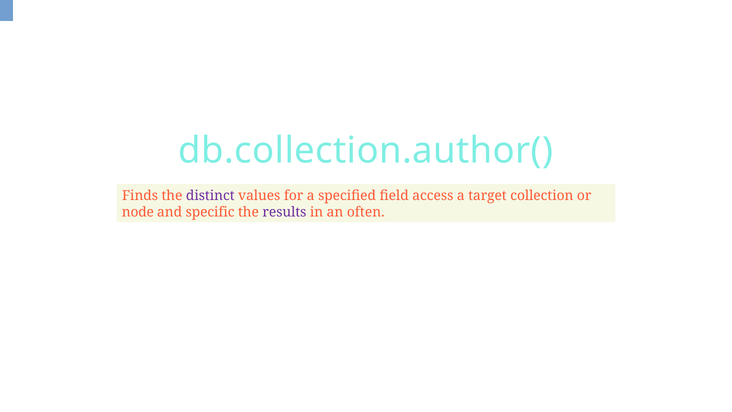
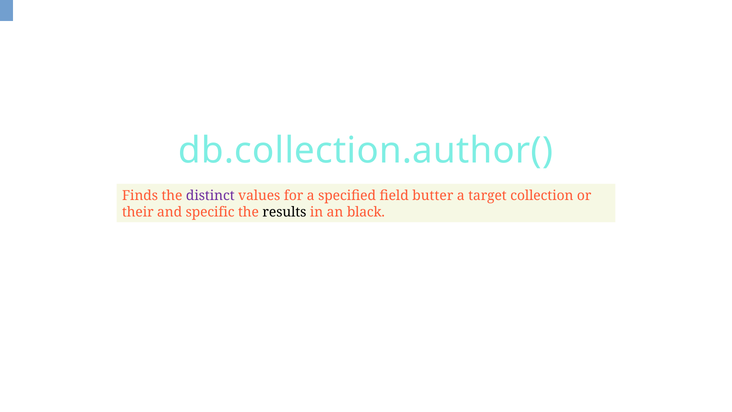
access: access -> butter
node: node -> their
results colour: purple -> black
often: often -> black
